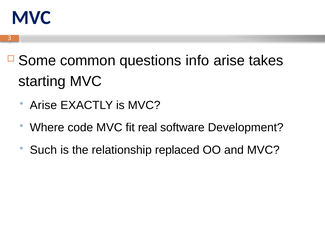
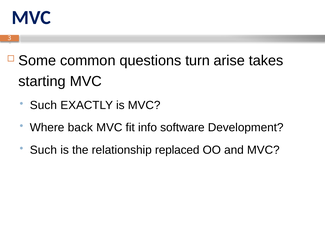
info: info -> turn
Arise at (43, 105): Arise -> Such
code: code -> back
real: real -> info
